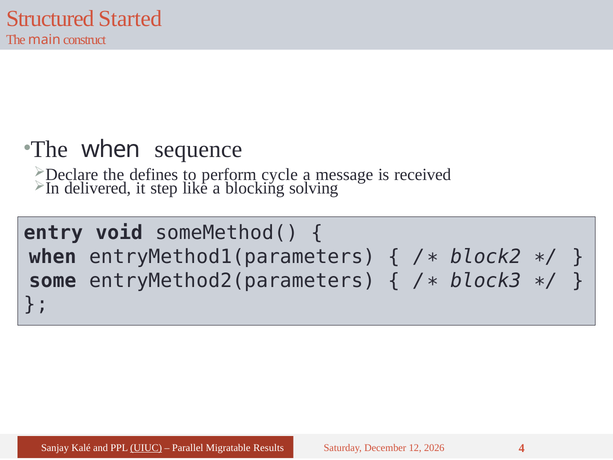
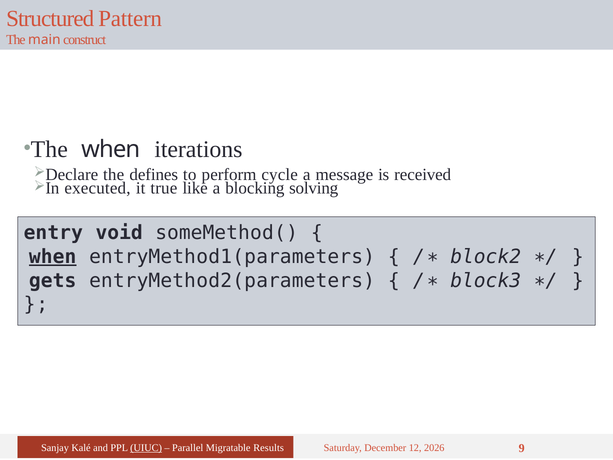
Started: Started -> Pattern
sequence: sequence -> iterations
delivered: delivered -> executed
step: step -> true
when at (53, 257) underline: none -> present
some: some -> gets
4: 4 -> 9
